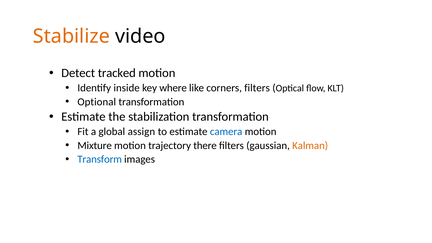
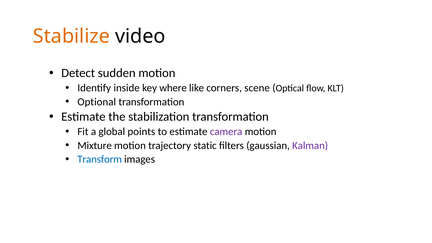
tracked: tracked -> sudden
corners filters: filters -> scene
assign: assign -> points
camera colour: blue -> purple
there: there -> static
Kalman colour: orange -> purple
